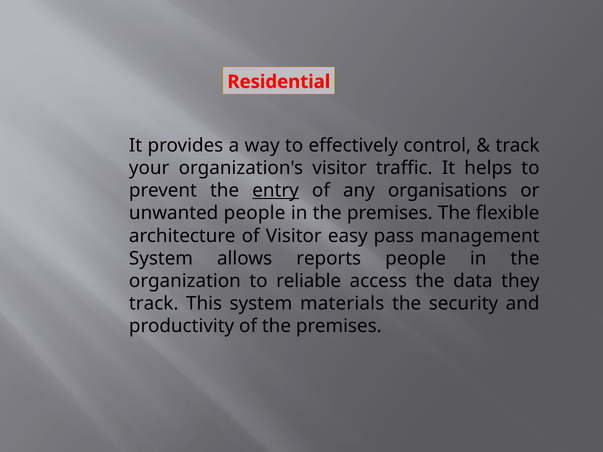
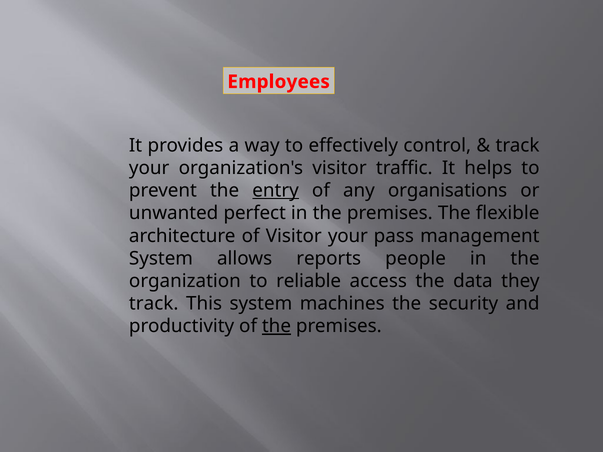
Residential: Residential -> Employees
unwanted people: people -> perfect
Visitor easy: easy -> your
materials: materials -> machines
the at (276, 326) underline: none -> present
